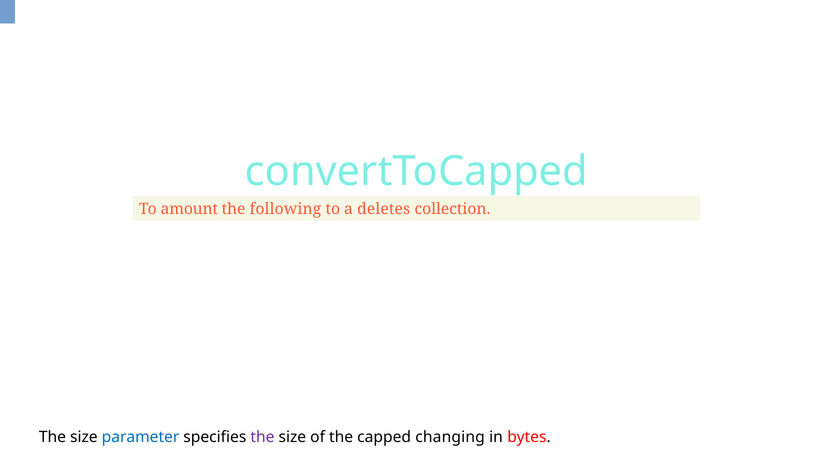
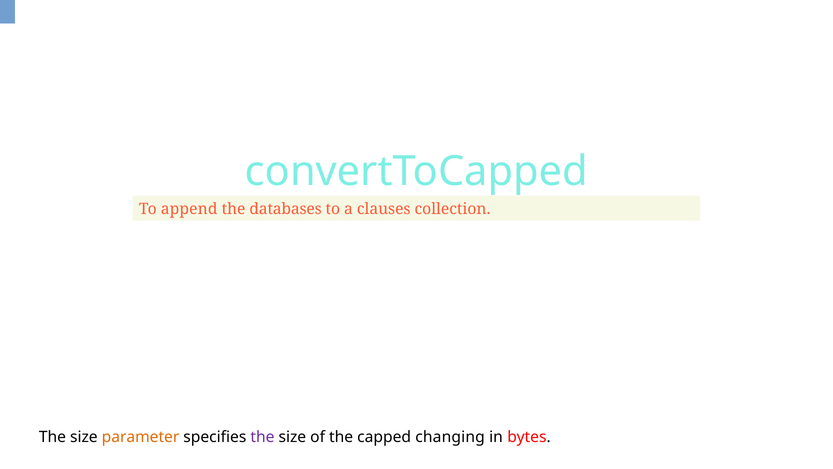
amount: amount -> append
following: following -> databases
deletes: deletes -> clauses
parameter colour: blue -> orange
